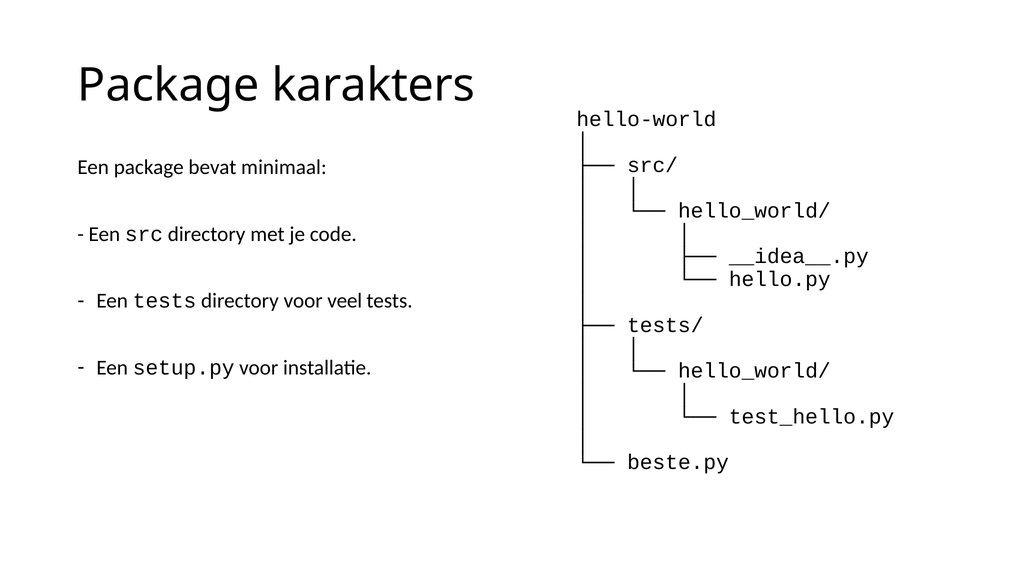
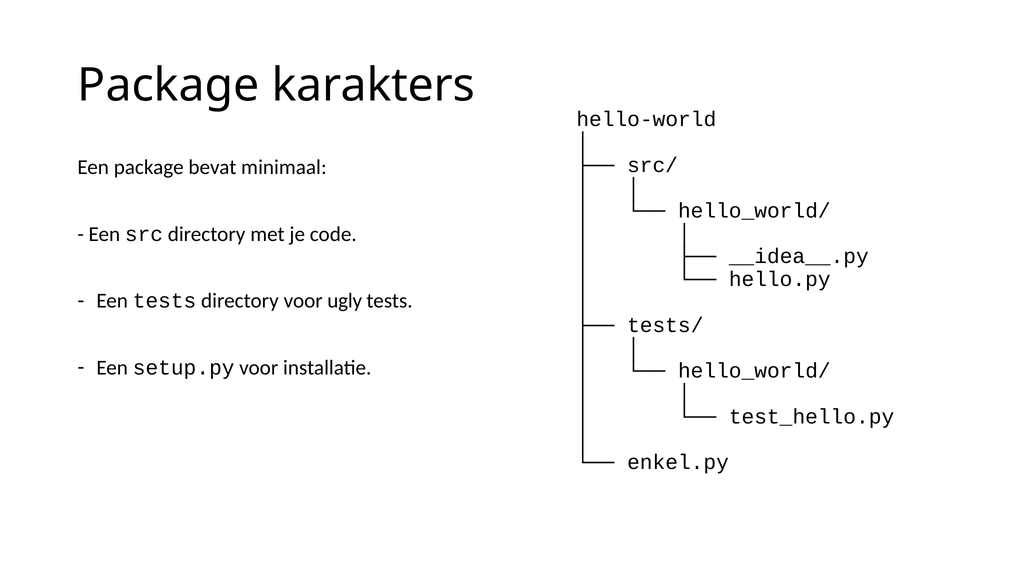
veel: veel -> ugly
beste.py: beste.py -> enkel.py
